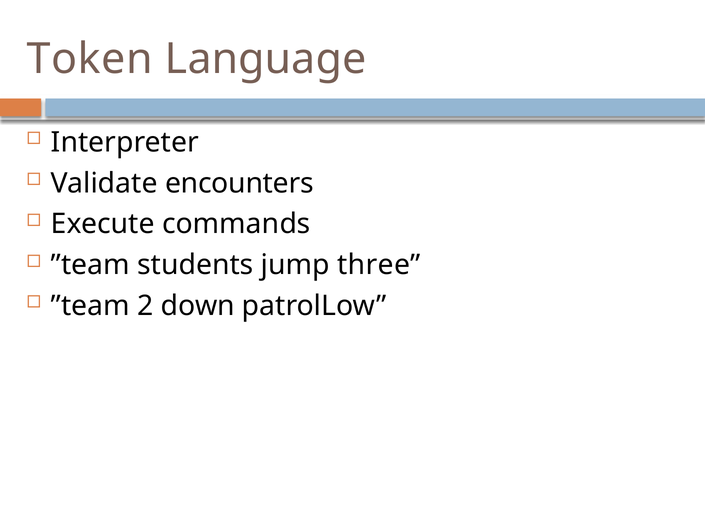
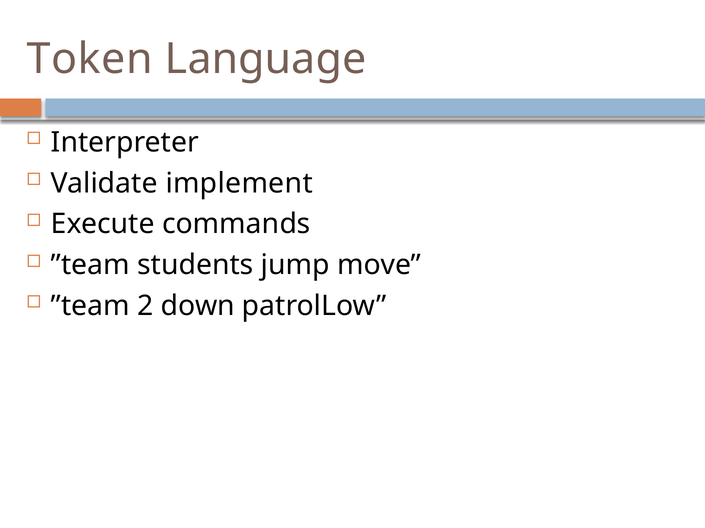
encounters: encounters -> implement
three: three -> move
